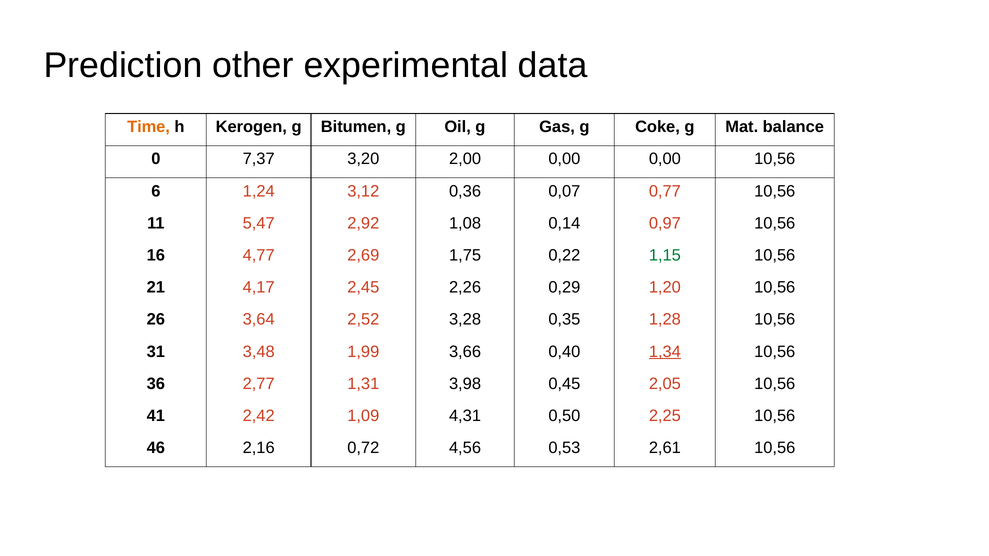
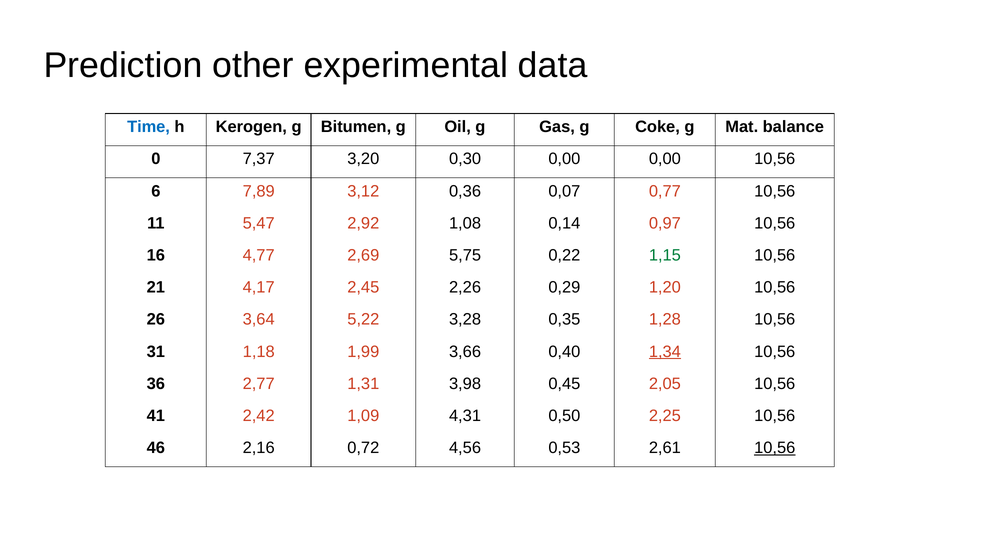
Time colour: orange -> blue
2,00: 2,00 -> 0,30
1,24: 1,24 -> 7,89
1,75: 1,75 -> 5,75
2,52: 2,52 -> 5,22
3,48: 3,48 -> 1,18
10,56 at (775, 448) underline: none -> present
